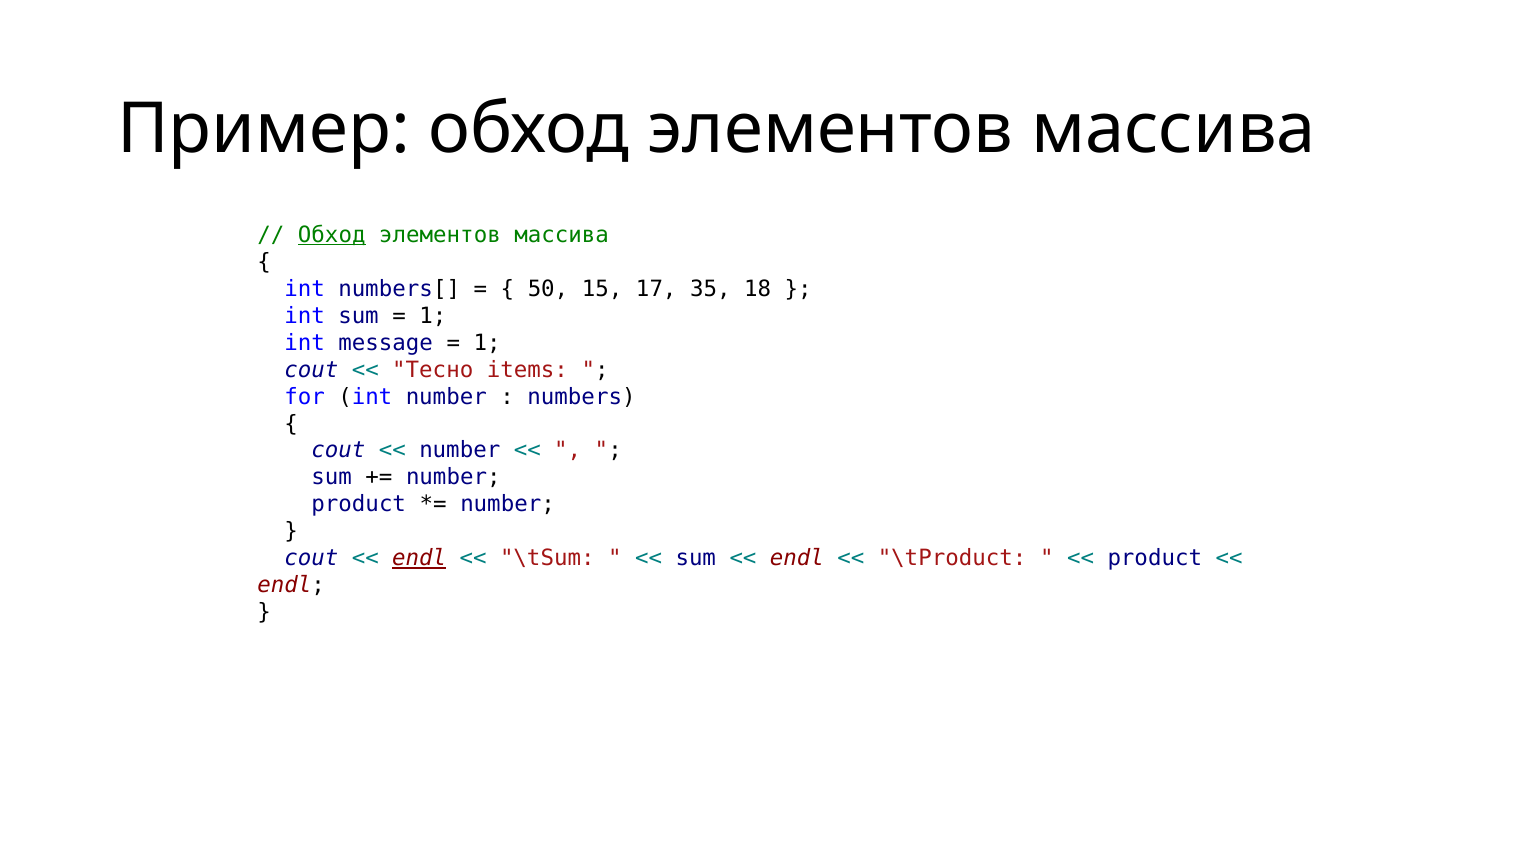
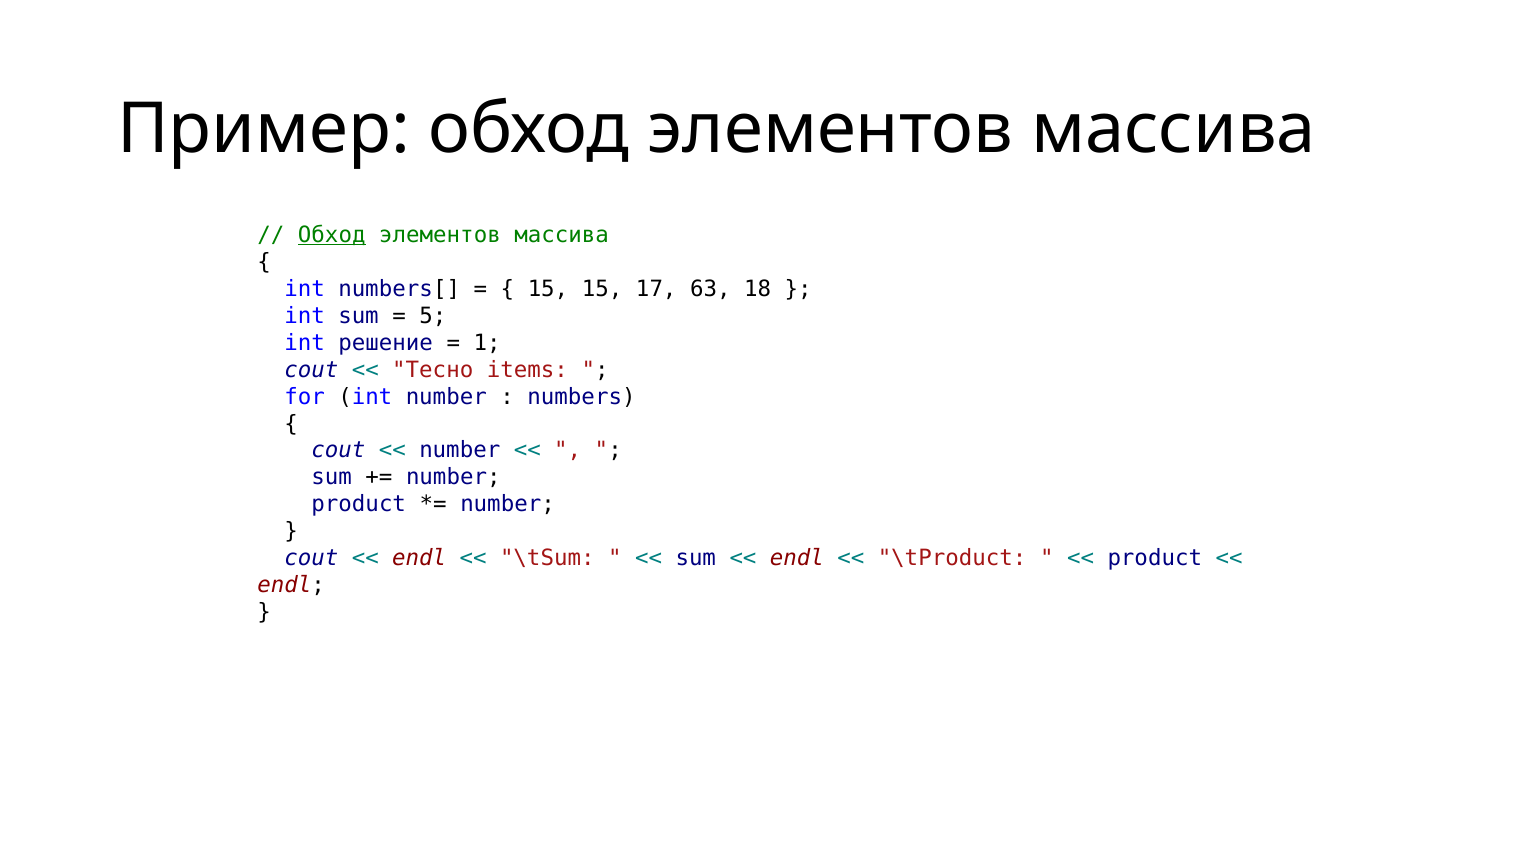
50 at (548, 289): 50 -> 15
35: 35 -> 63
1 at (433, 316): 1 -> 5
message: message -> решение
endl at (419, 558) underline: present -> none
